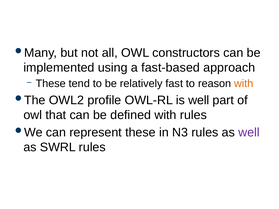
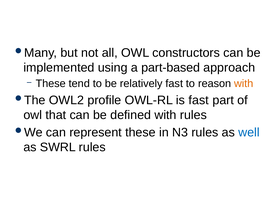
fast-based: fast-based -> part-based
is well: well -> fast
well at (249, 133) colour: purple -> blue
